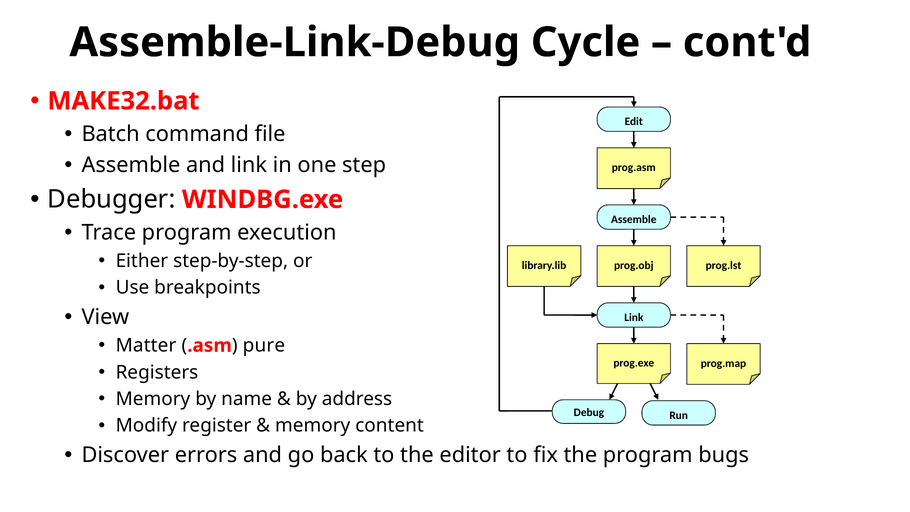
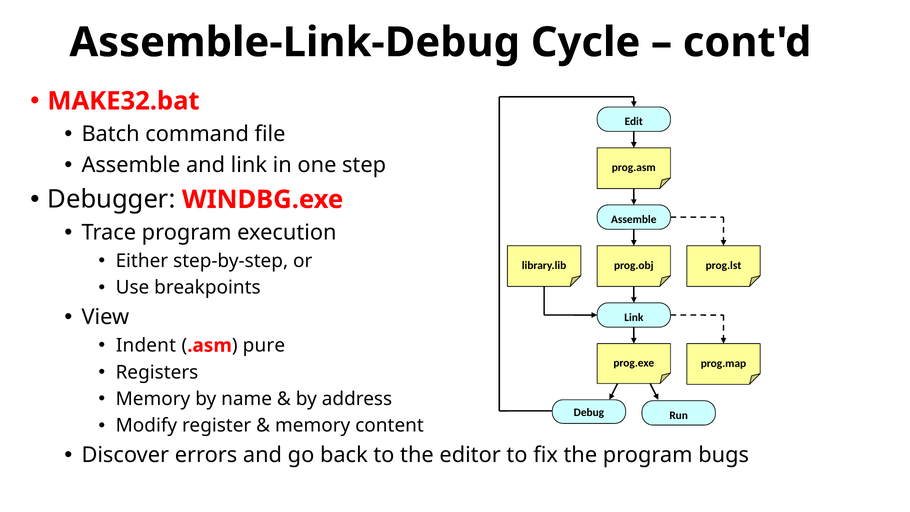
Matter: Matter -> Indent
